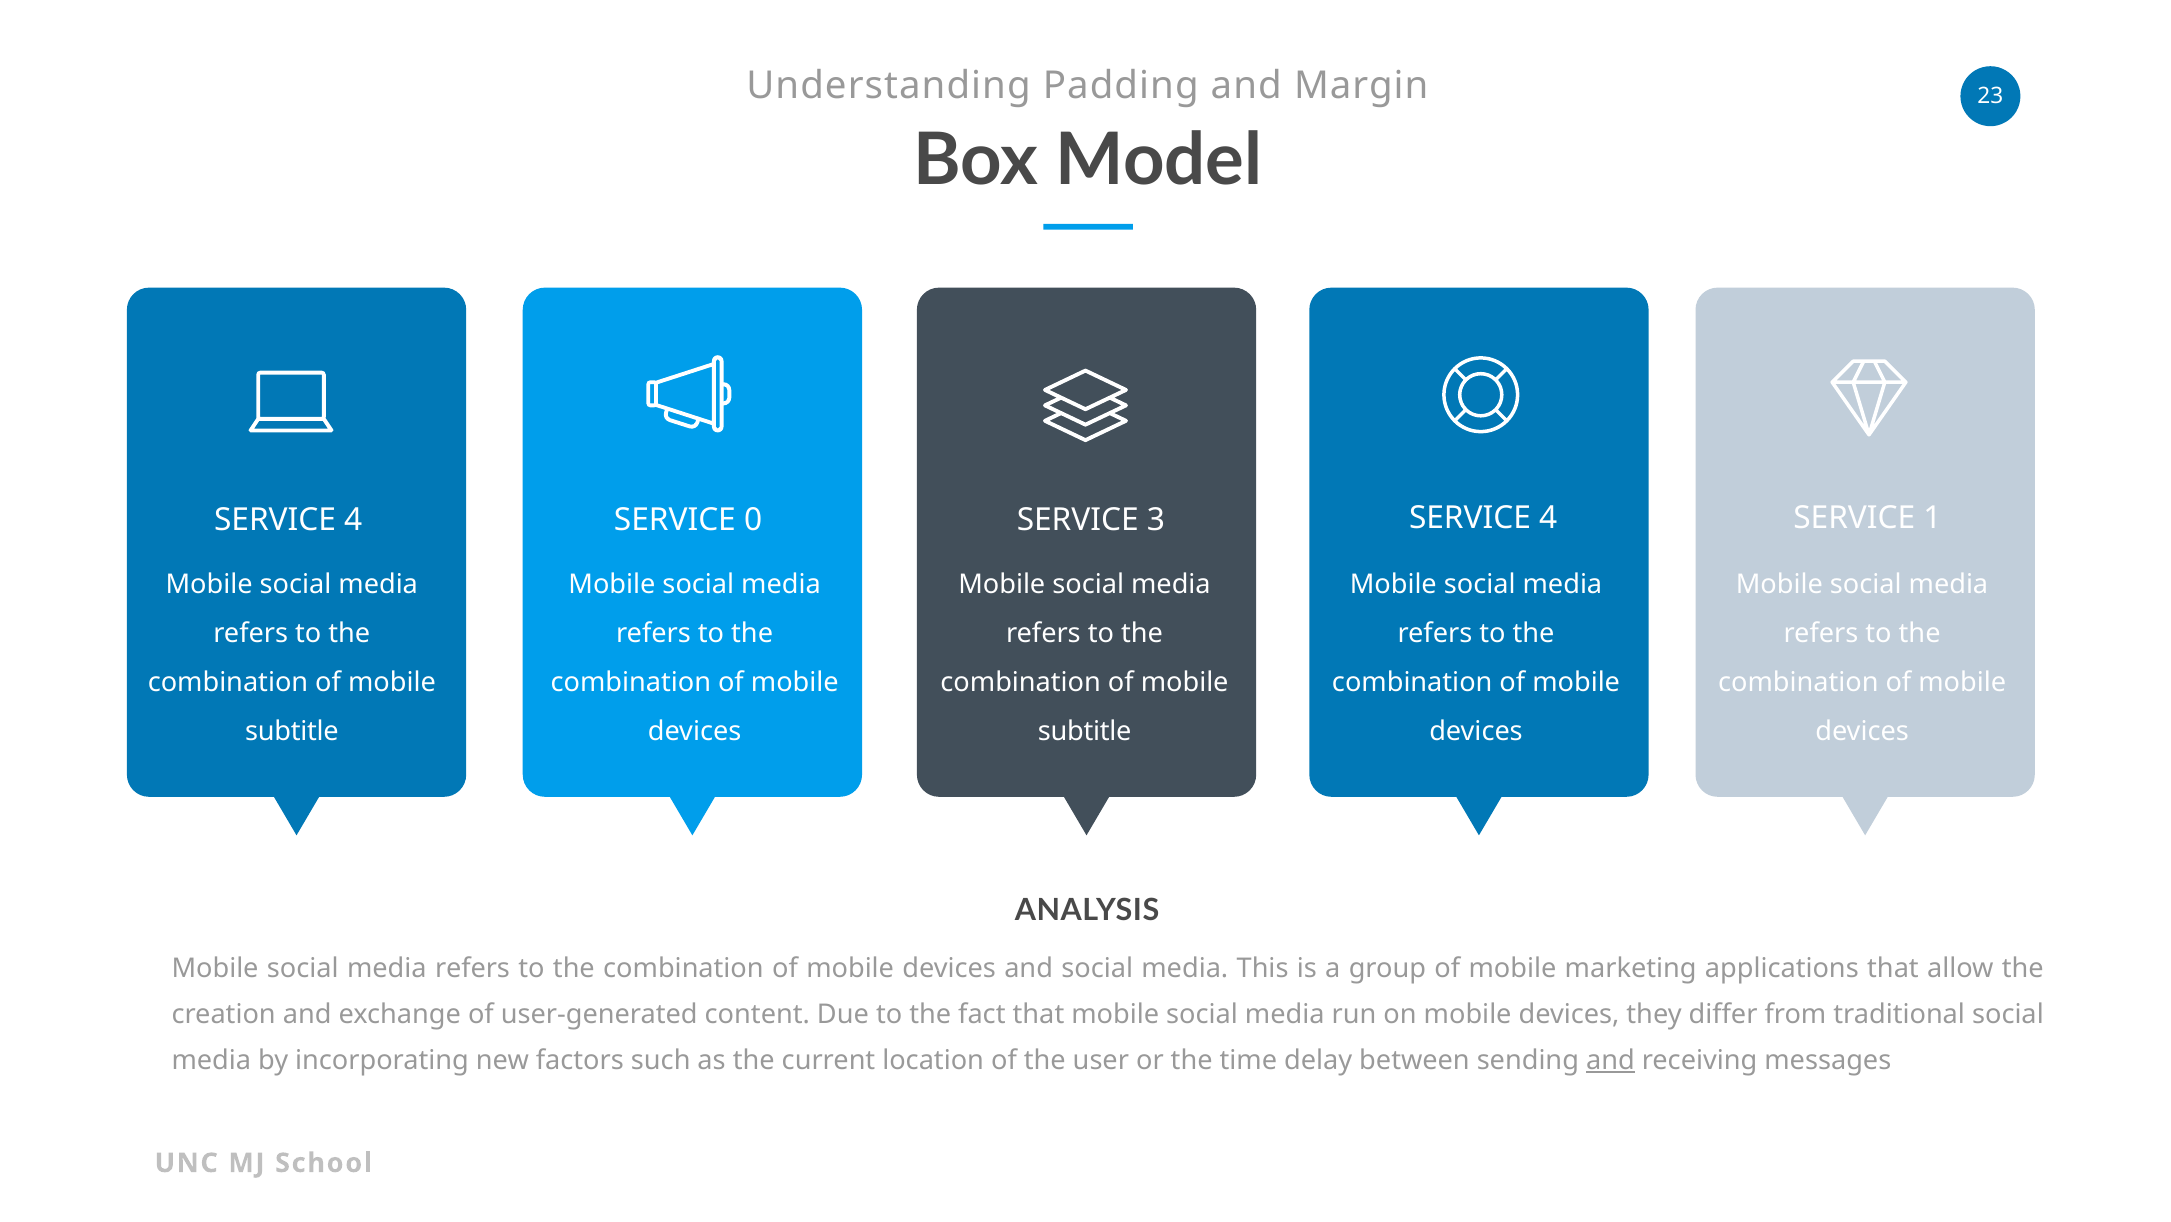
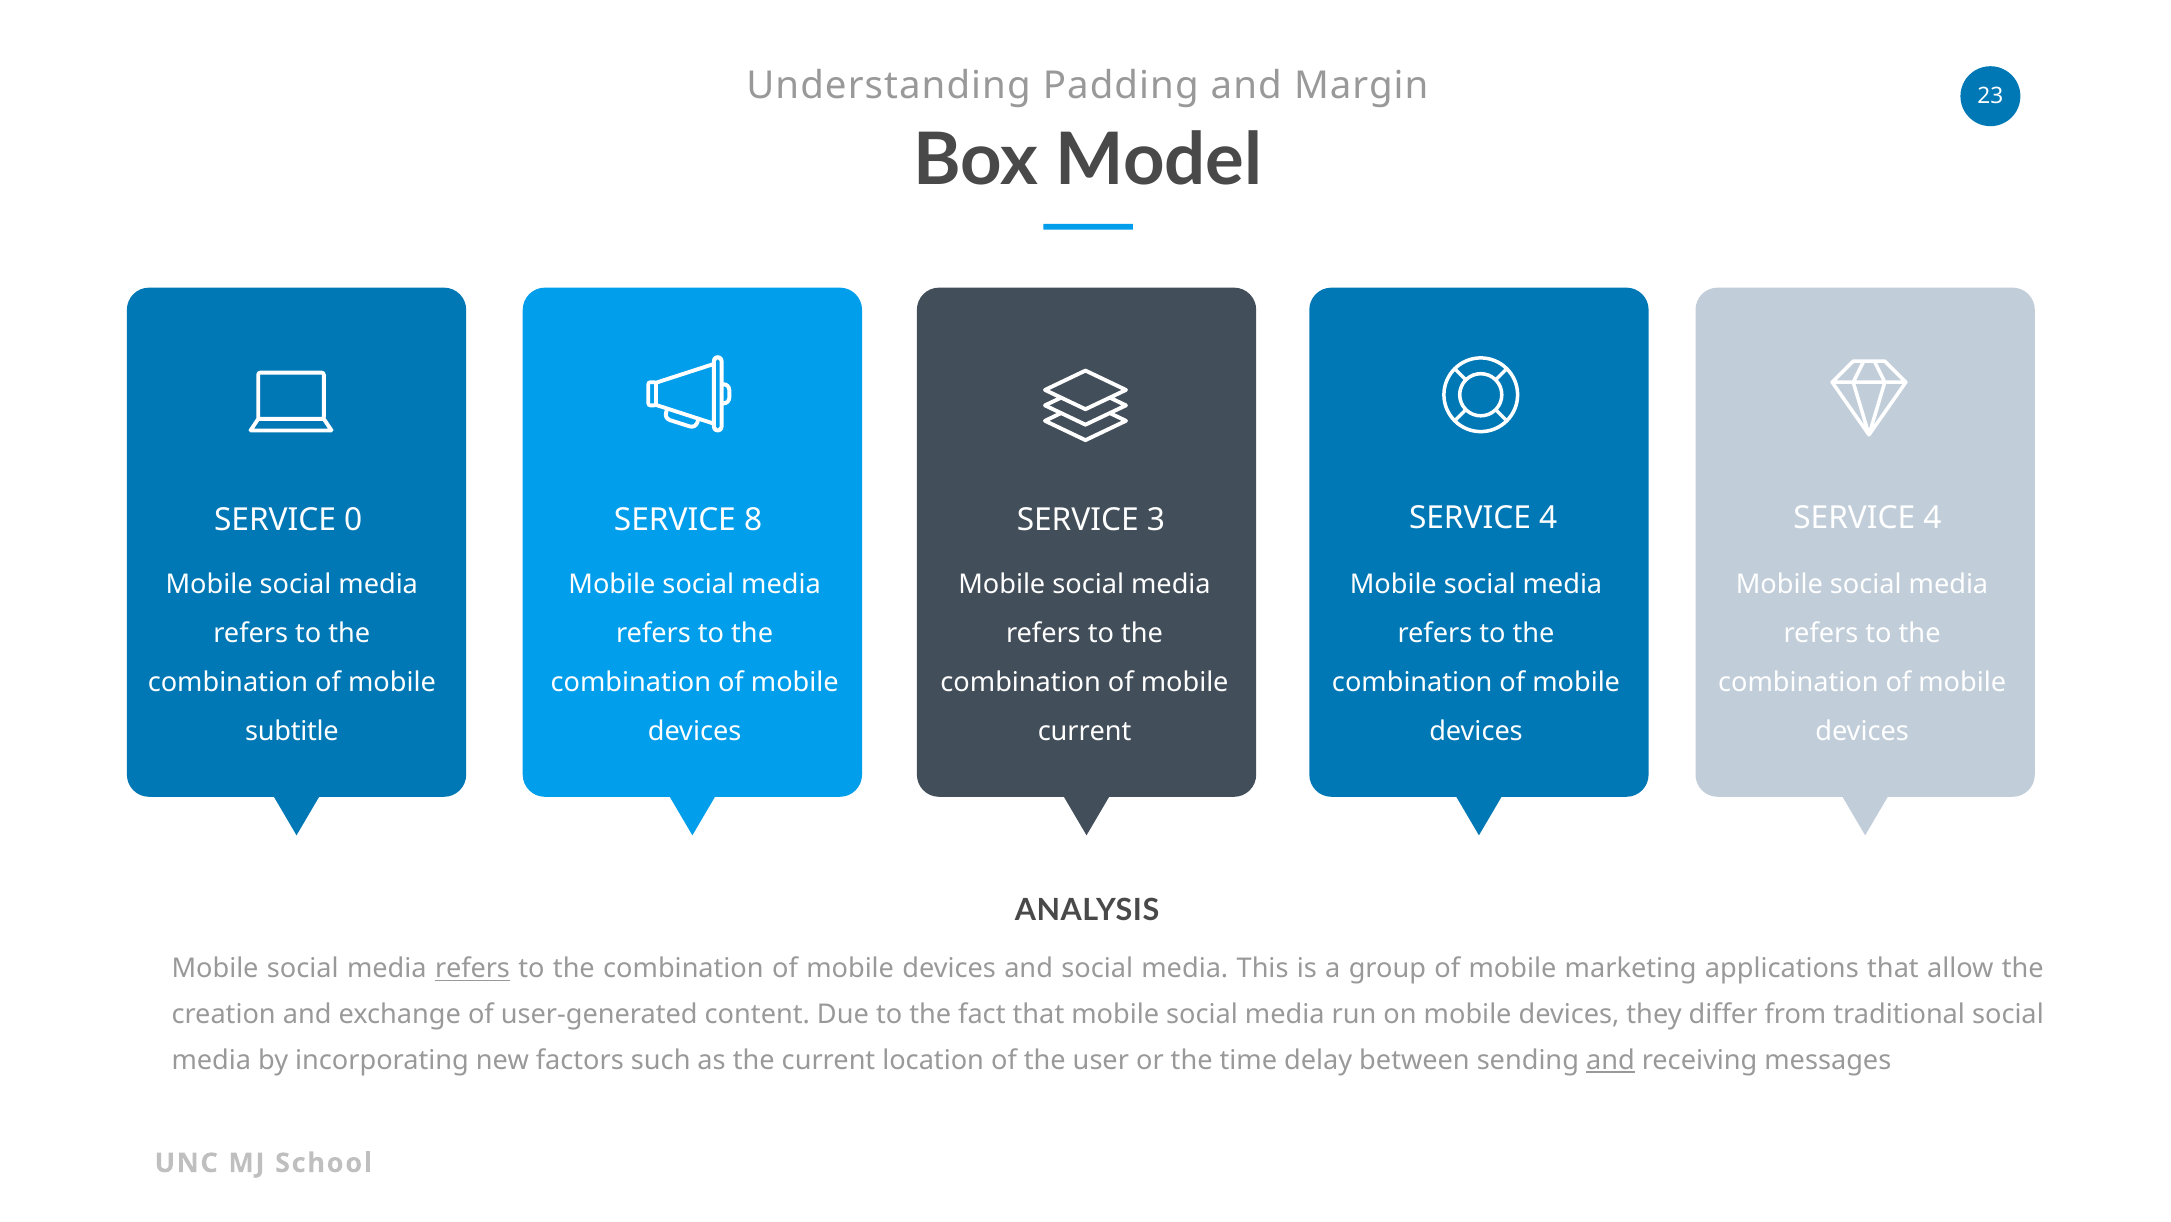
1 at (1932, 517): 1 -> 4
4 at (353, 520): 4 -> 0
0: 0 -> 8
subtitle at (1085, 731): subtitle -> current
refers at (473, 968) underline: none -> present
